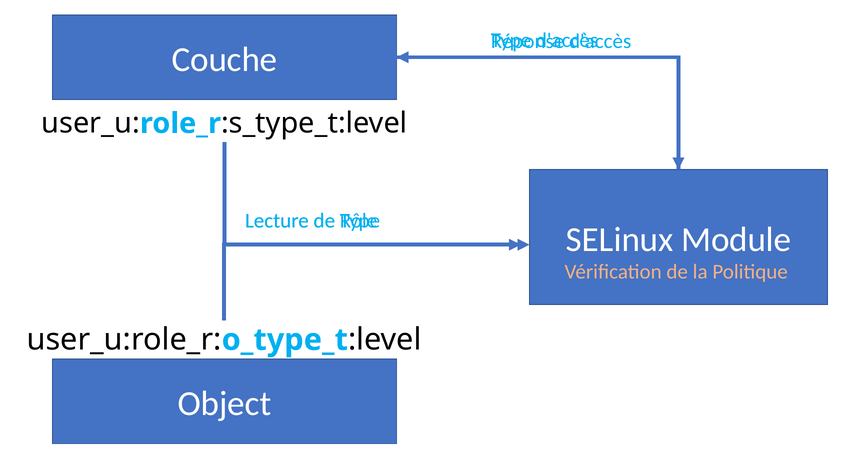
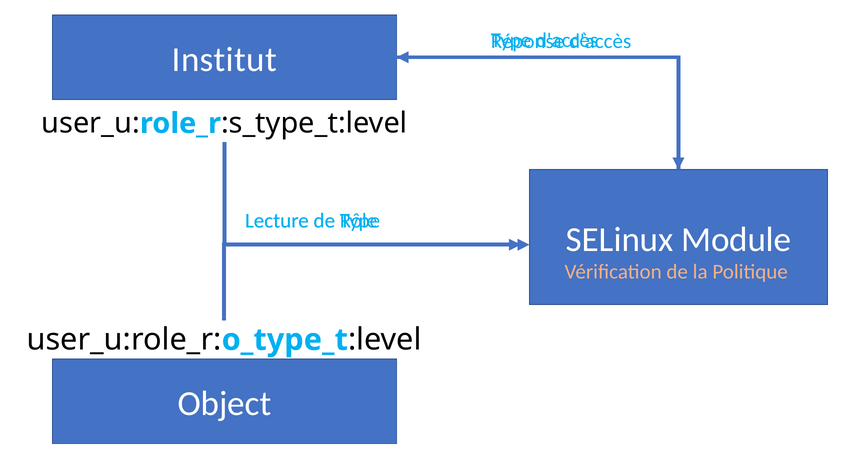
Couche: Couche -> Institut
